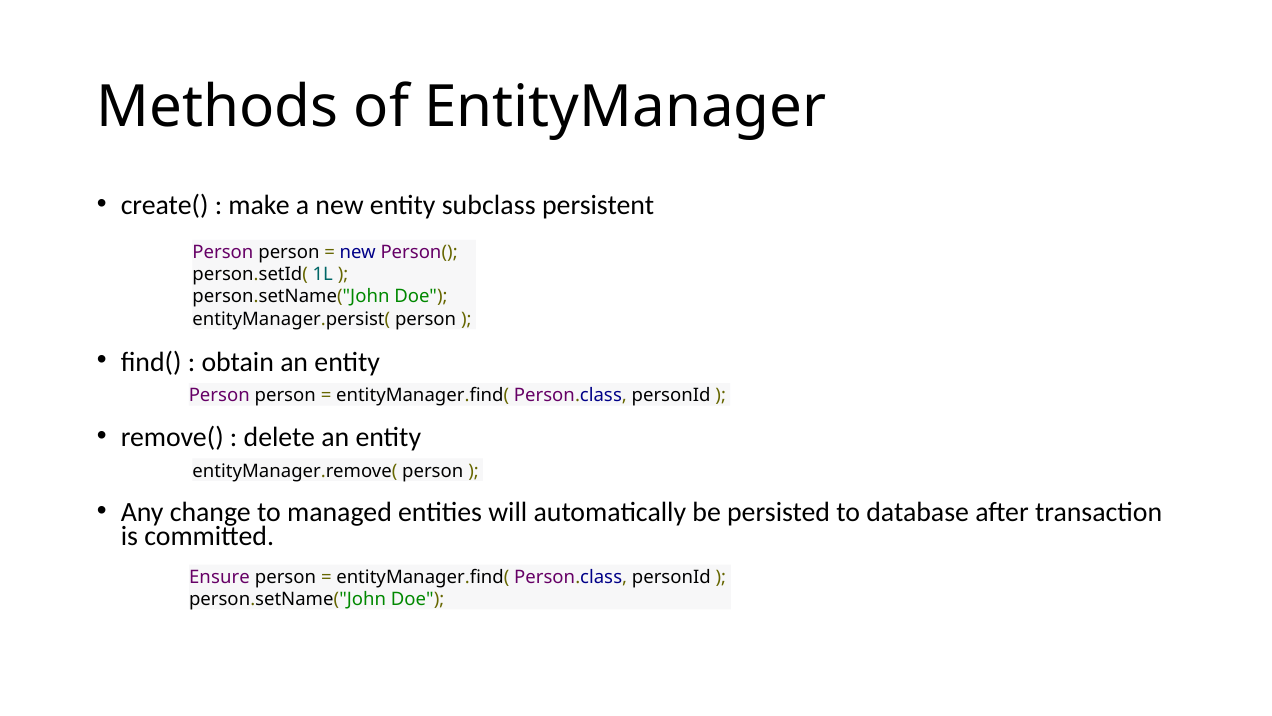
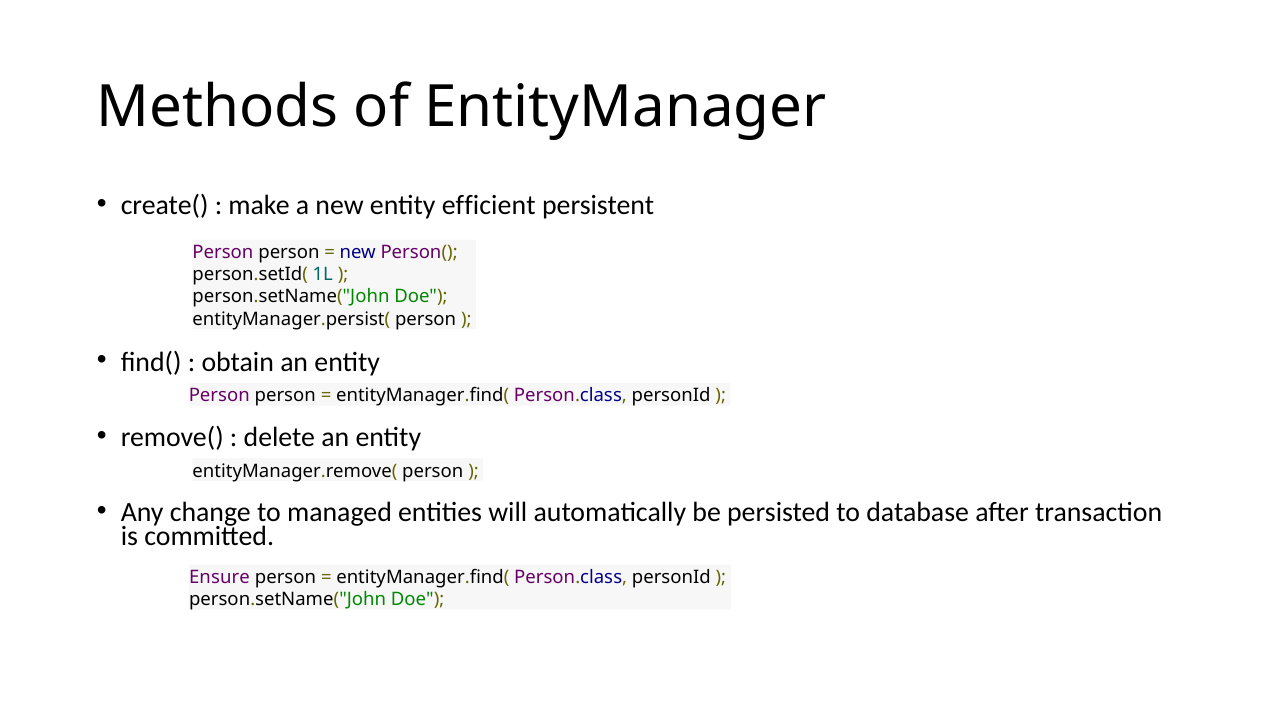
subclass: subclass -> efficient
